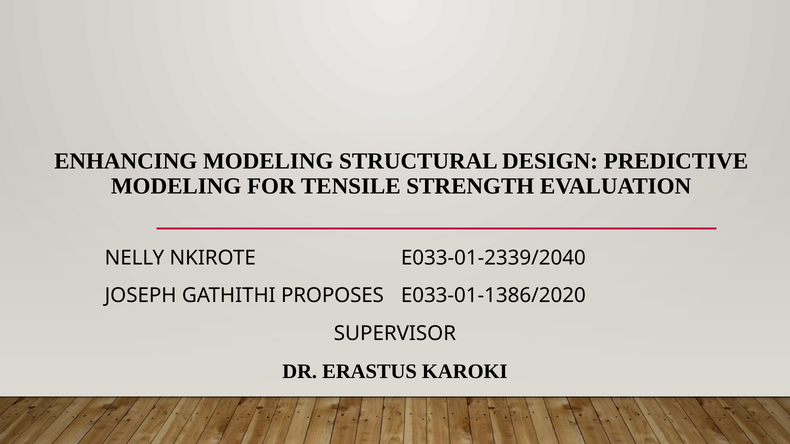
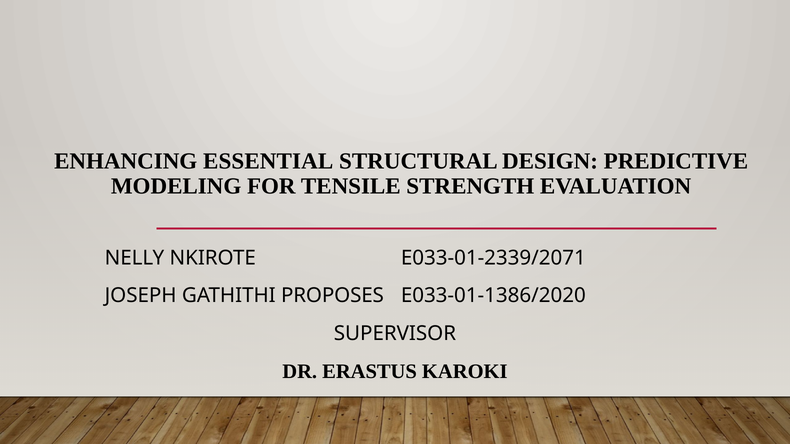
ENHANCING MODELING: MODELING -> ESSENTIAL
E033-01-2339/2040: E033-01-2339/2040 -> E033-01-2339/2071
